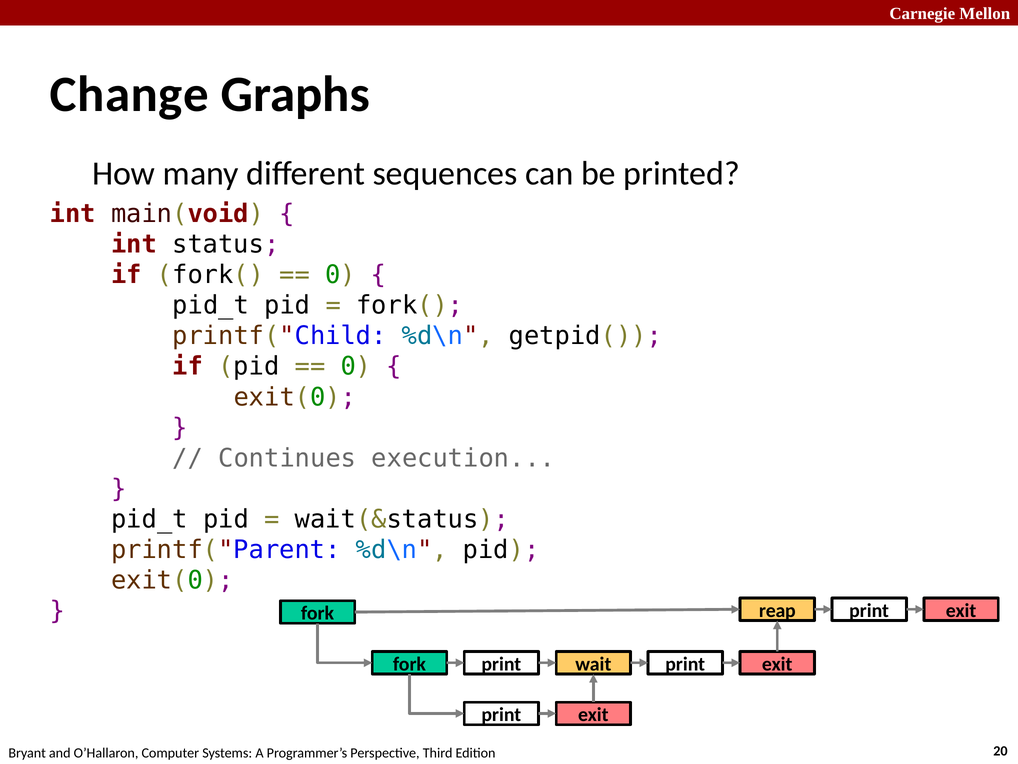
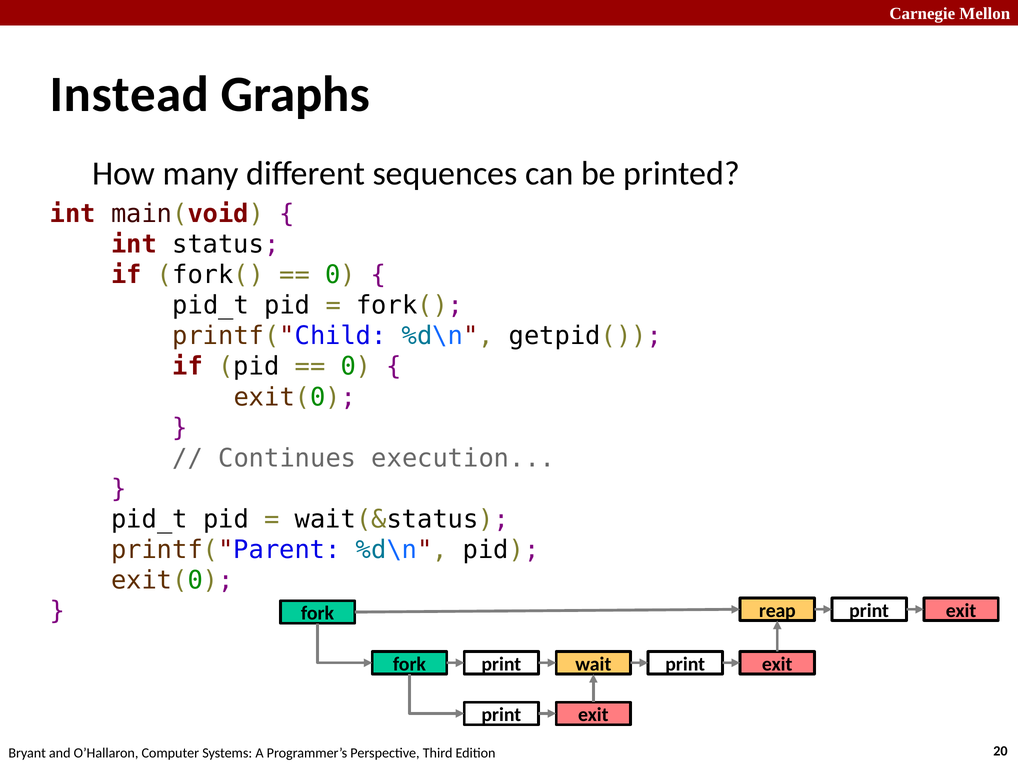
Change: Change -> Instead
